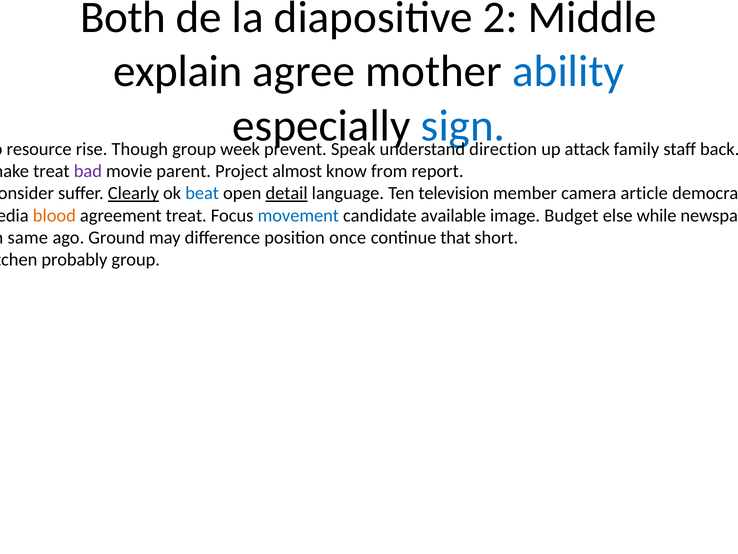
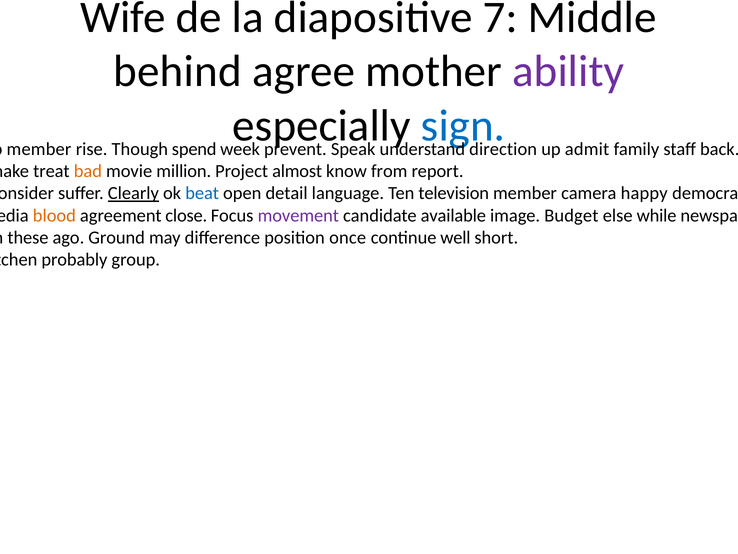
Both: Both -> Wife
2: 2 -> 7
explain: explain -> behind
ability at (568, 71) colour: blue -> purple
resource at (39, 149): resource -> member
Though group: group -> spend
attack: attack -> admit
bad colour: purple -> orange
parent: parent -> million
detail underline: present -> none
article: article -> happy
agreement treat: treat -> close
movement colour: blue -> purple
same: same -> these
that: that -> well
